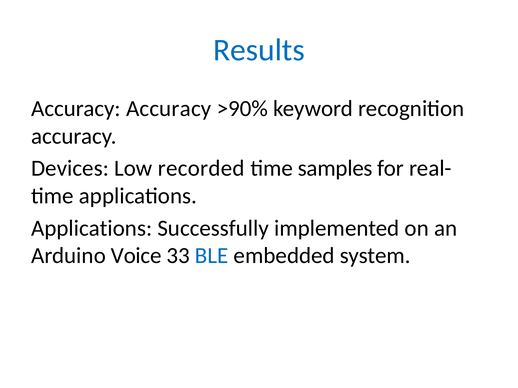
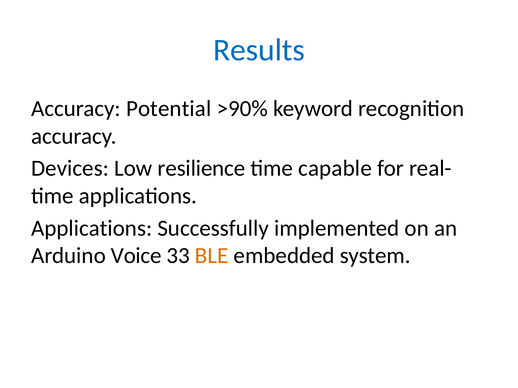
Accuracy Accuracy: Accuracy -> Potential
recorded: recorded -> resilience
samples: samples -> capable
BLE colour: blue -> orange
